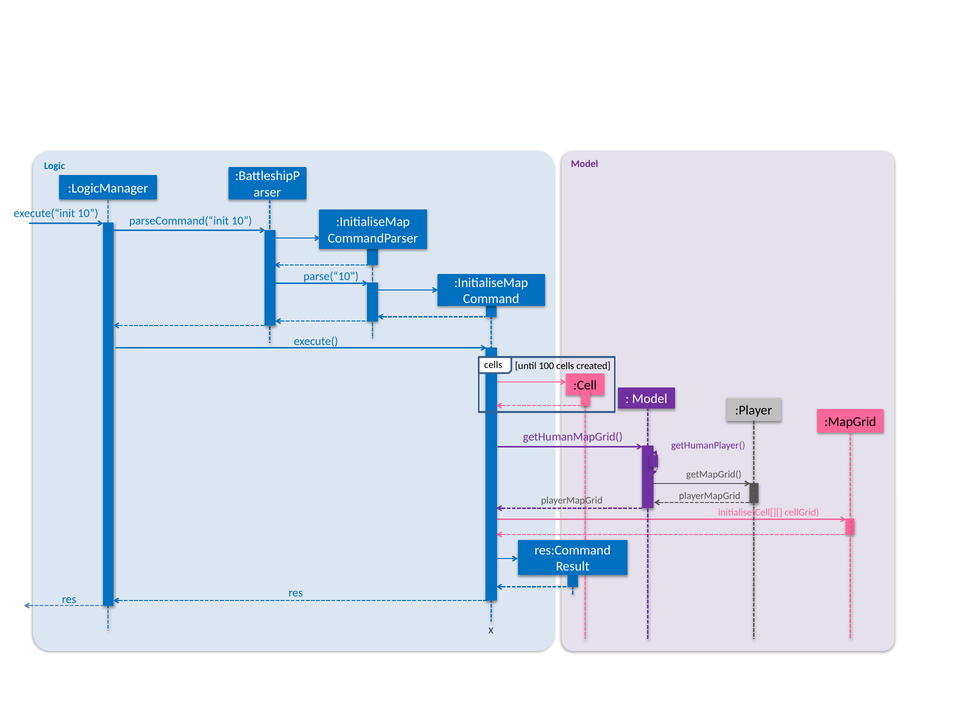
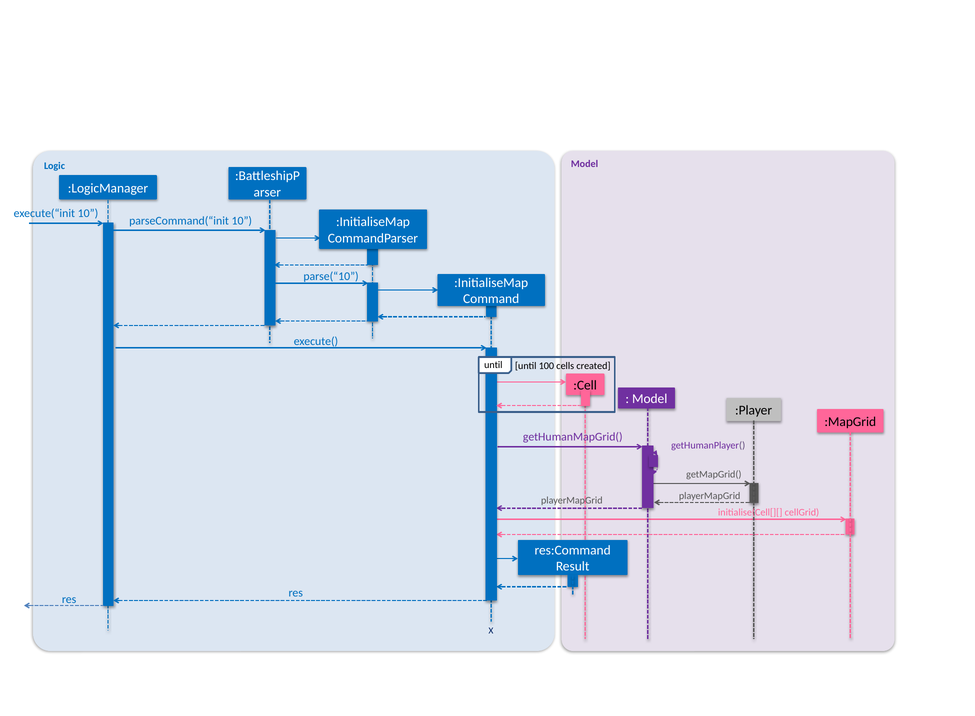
cells at (493, 365): cells -> until
